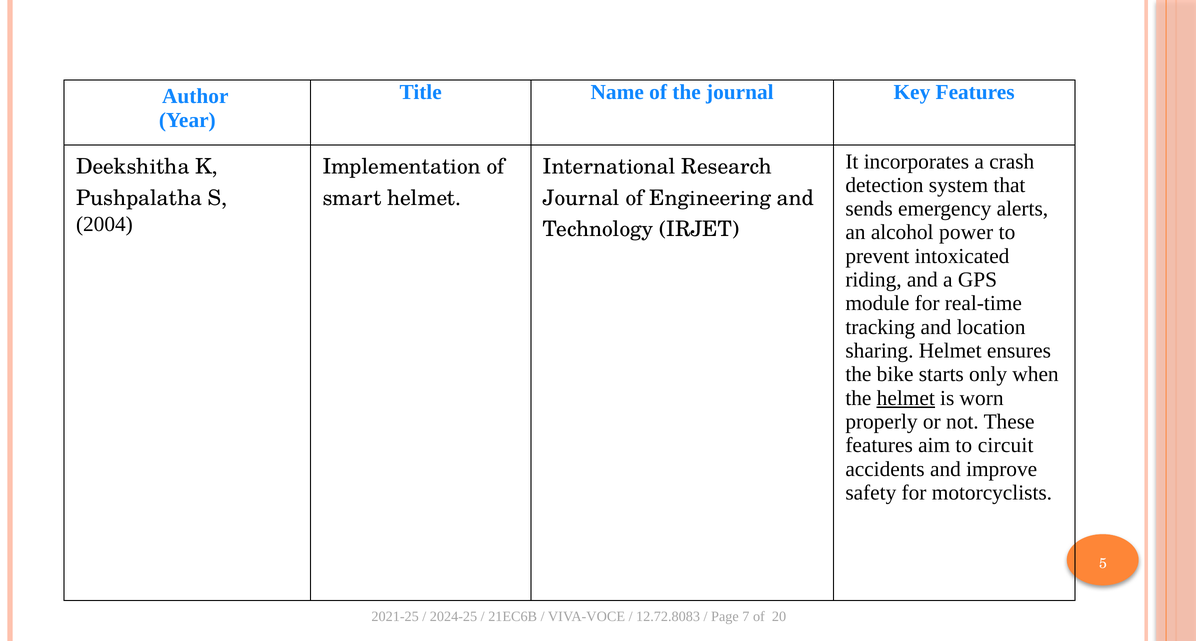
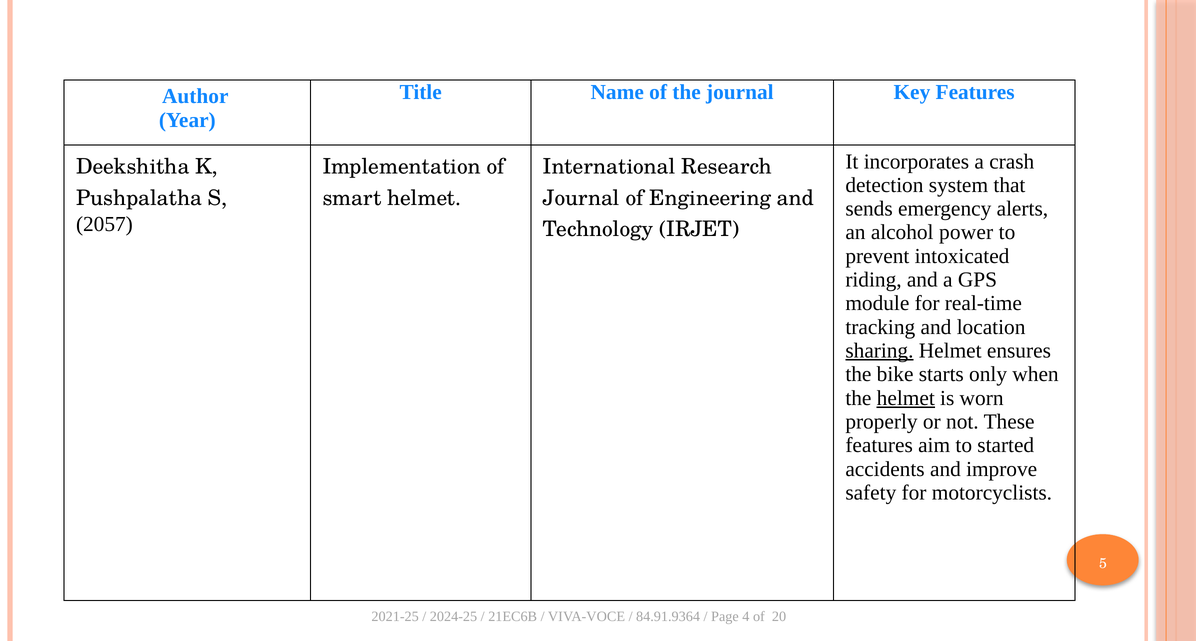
2004: 2004 -> 2057
sharing underline: none -> present
circuit: circuit -> started
12.72.8083: 12.72.8083 -> 84.91.9364
7: 7 -> 4
